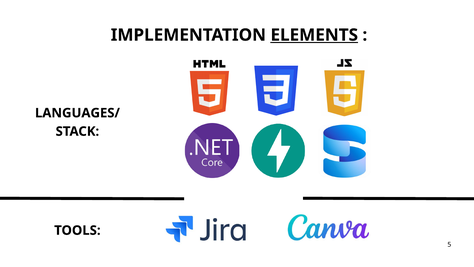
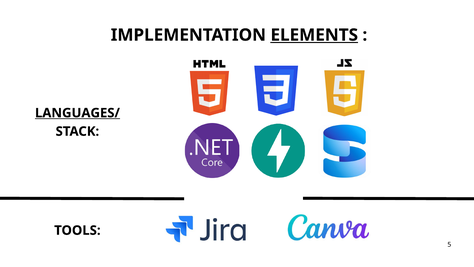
LANGUAGES/ underline: none -> present
